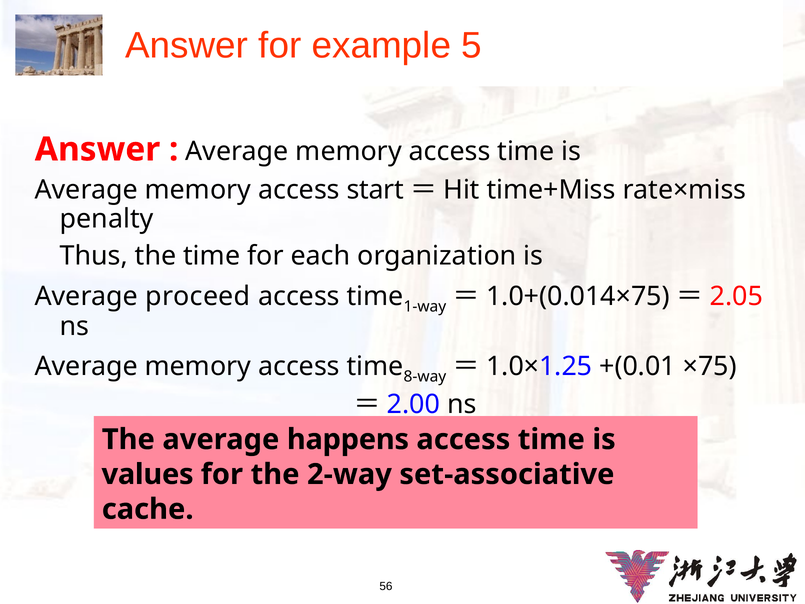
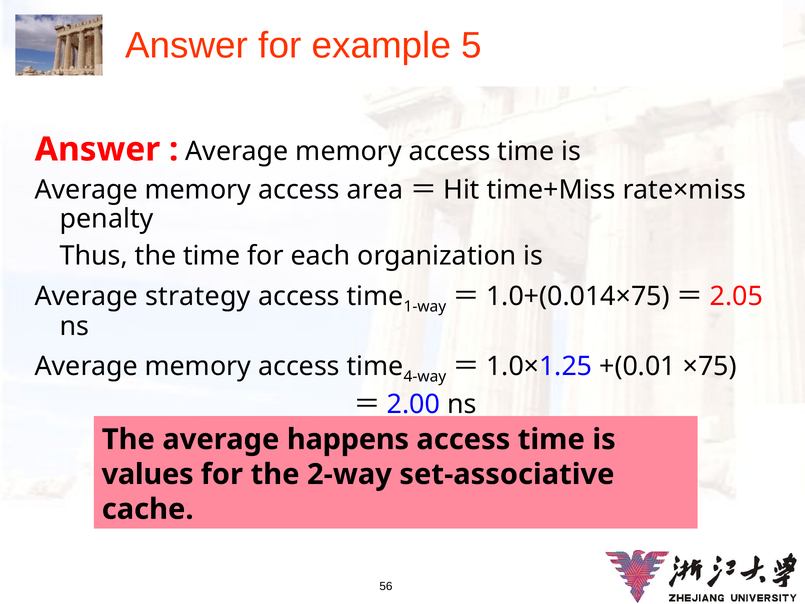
start: start -> area
proceed: proceed -> strategy
8-way: 8-way -> 4-way
